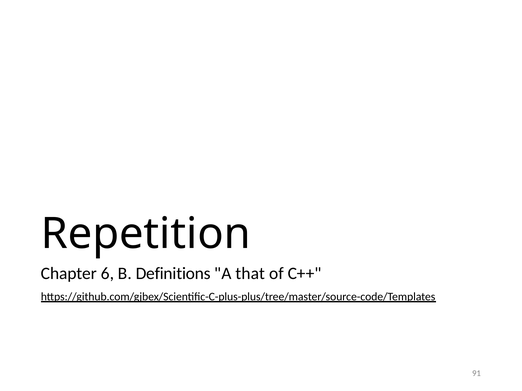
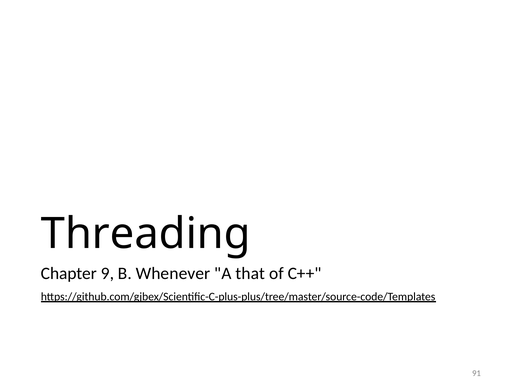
Repetition: Repetition -> Threading
6: 6 -> 9
Definitions: Definitions -> Whenever
